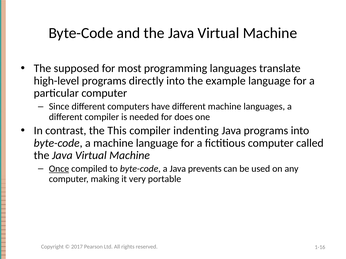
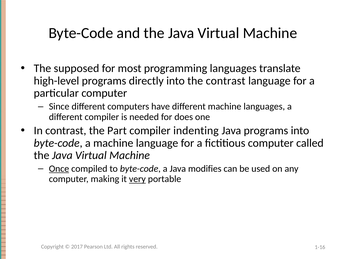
the example: example -> contrast
This: This -> Part
prevents: prevents -> modifies
very underline: none -> present
